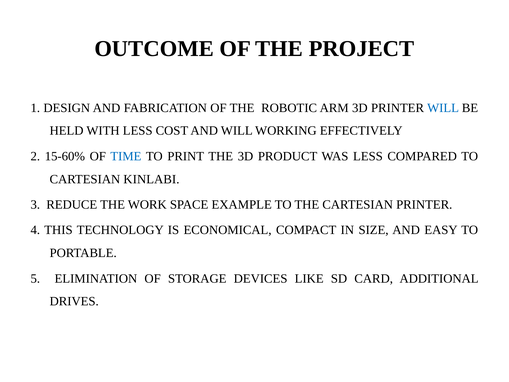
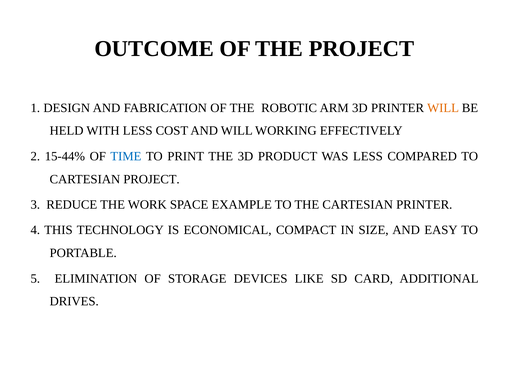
WILL at (443, 108) colour: blue -> orange
15-60%: 15-60% -> 15-44%
CARTESIAN KINLABI: KINLABI -> PROJECT
